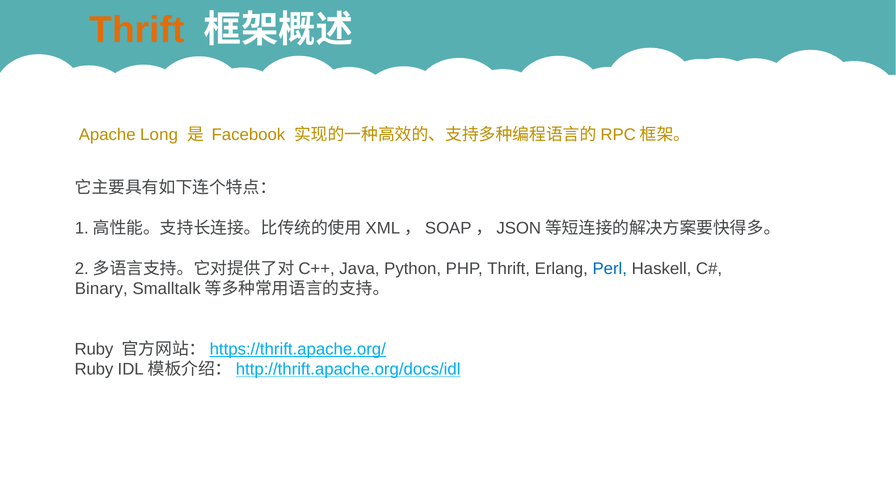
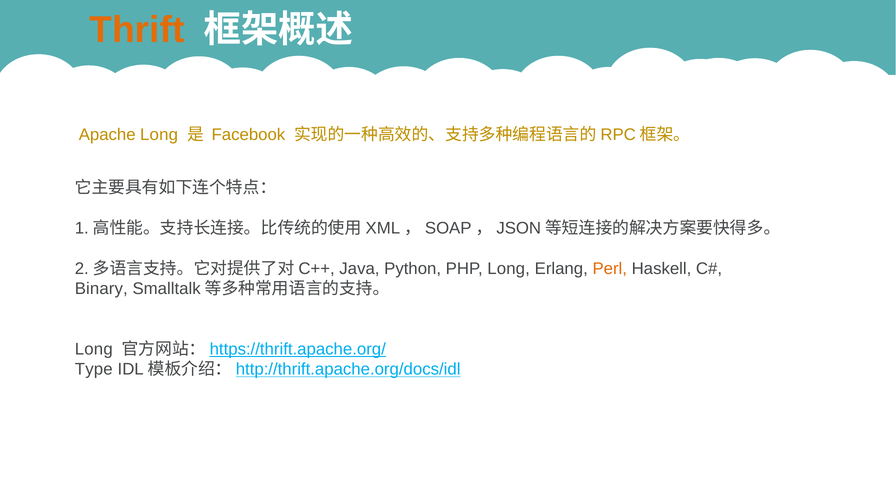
PHP Thrift: Thrift -> Long
Perl colour: blue -> orange
Ruby at (94, 349): Ruby -> Long
Ruby at (94, 369): Ruby -> Type
